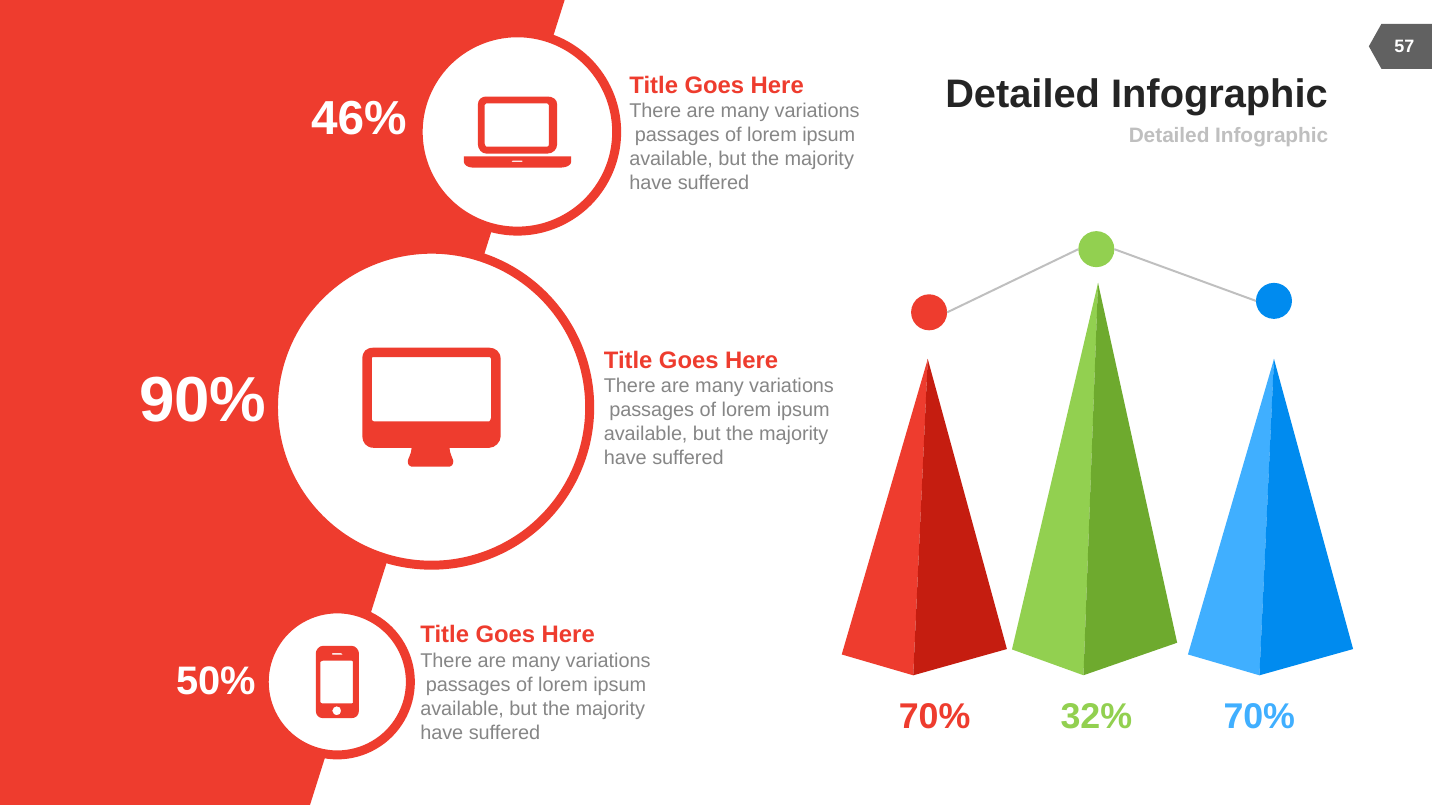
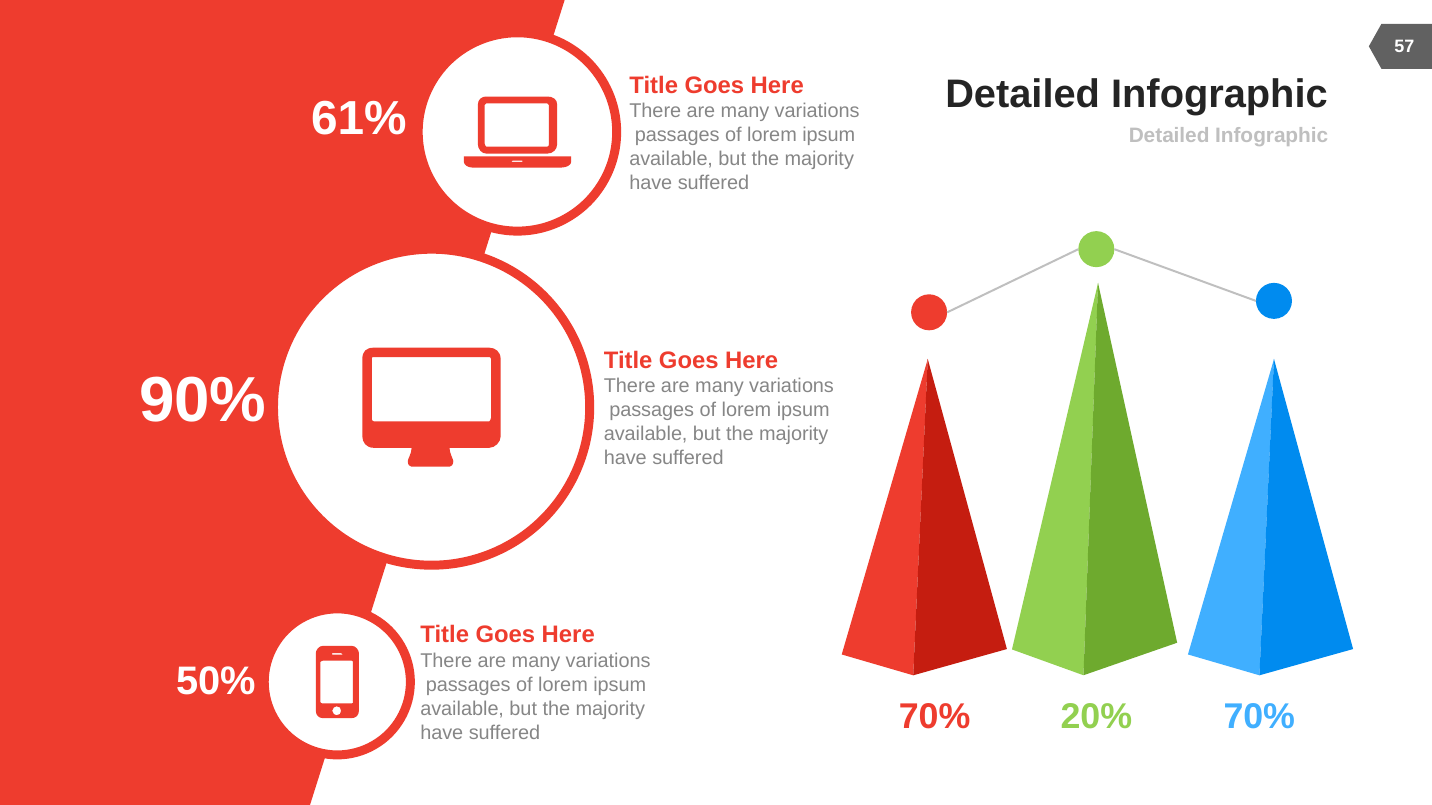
46%: 46% -> 61%
32%: 32% -> 20%
